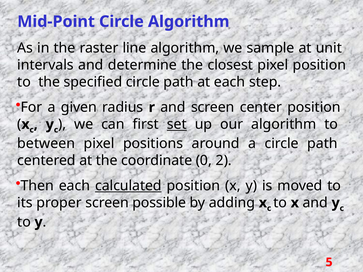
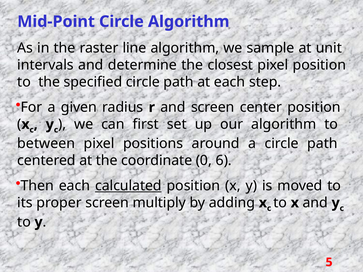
set underline: present -> none
2: 2 -> 6
possible: possible -> multiply
